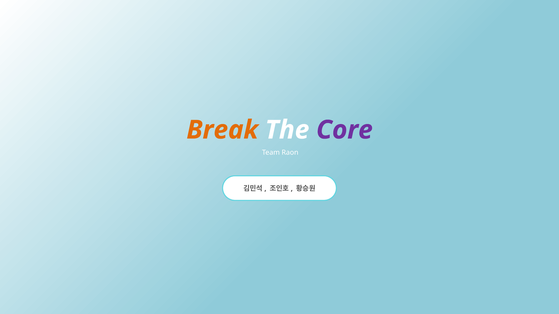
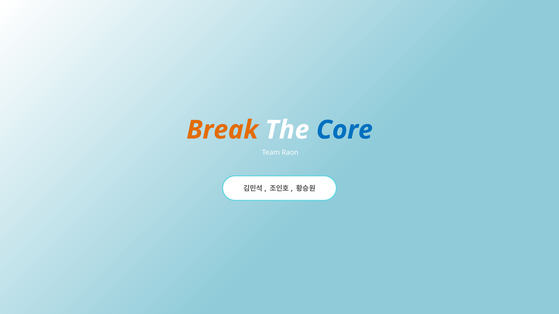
Core colour: purple -> blue
